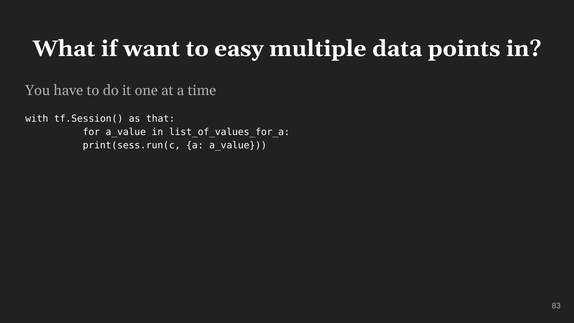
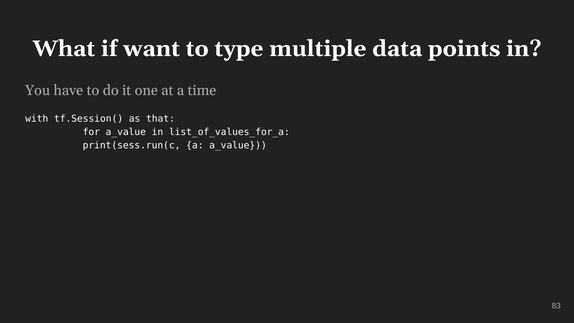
easy: easy -> type
